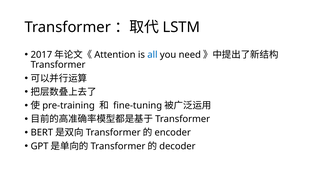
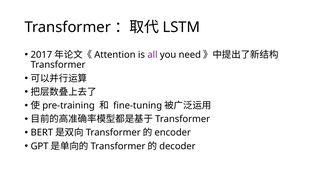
all colour: blue -> purple
